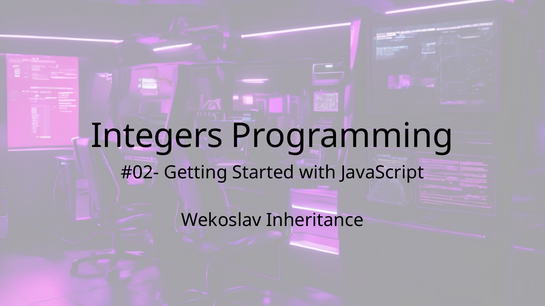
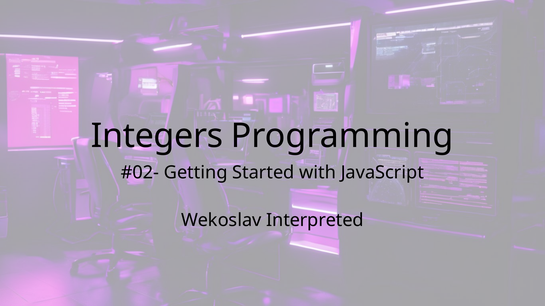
Inheritance: Inheritance -> Interpreted
